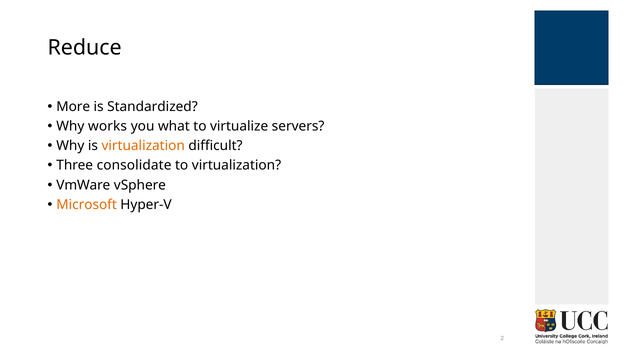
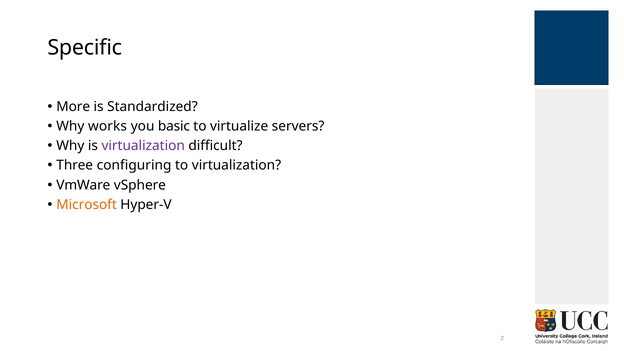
Reduce: Reduce -> Specific
what: what -> basic
virtualization at (143, 146) colour: orange -> purple
consolidate: consolidate -> configuring
